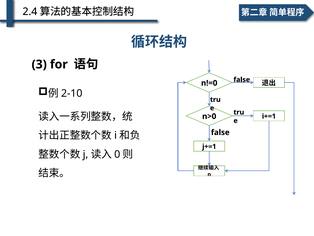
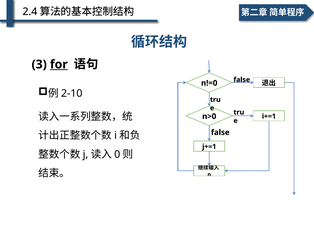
for underline: none -> present
